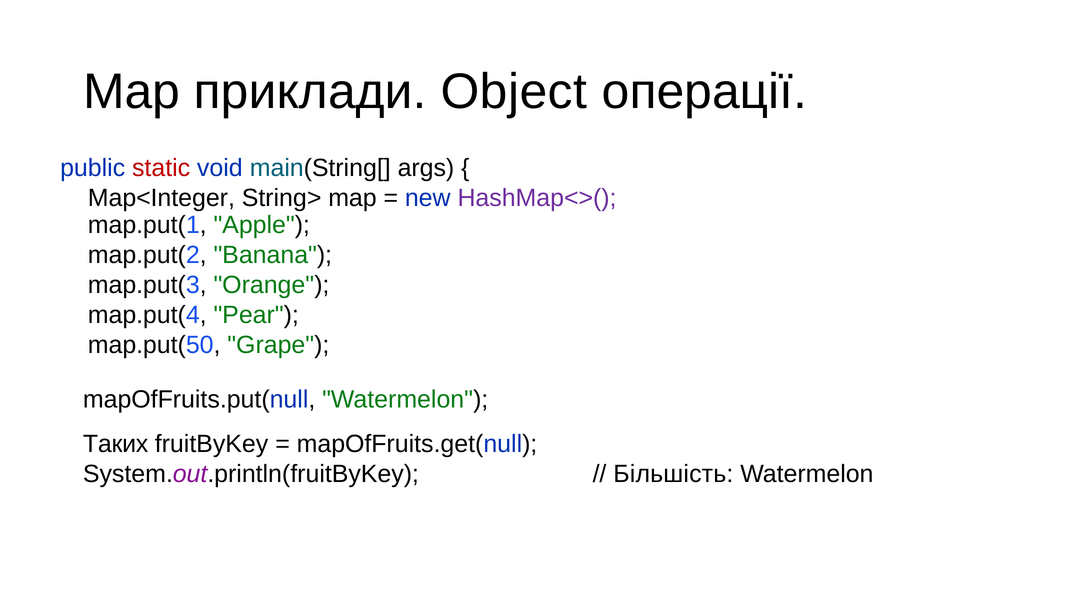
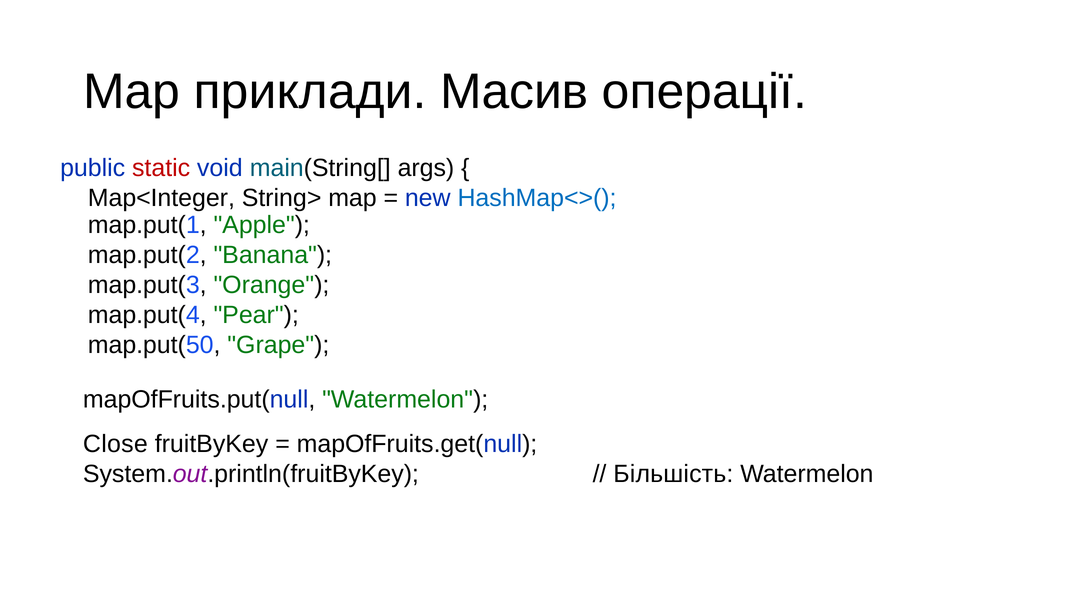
Object: Object -> Масив
HashMap<>( colour: purple -> blue
Таких: Таких -> Close
